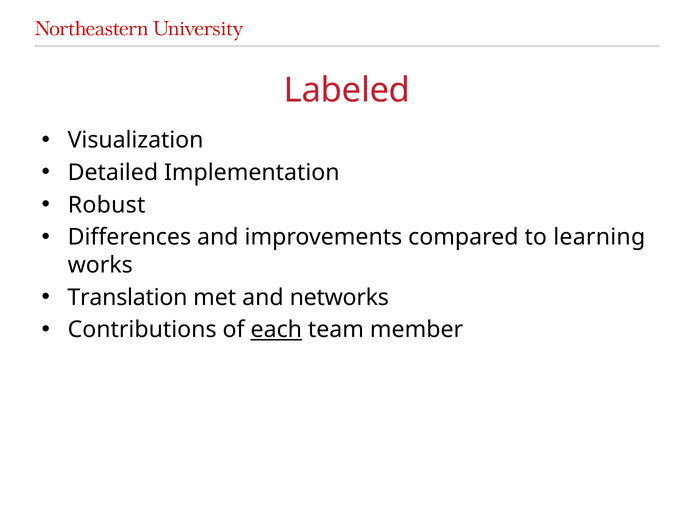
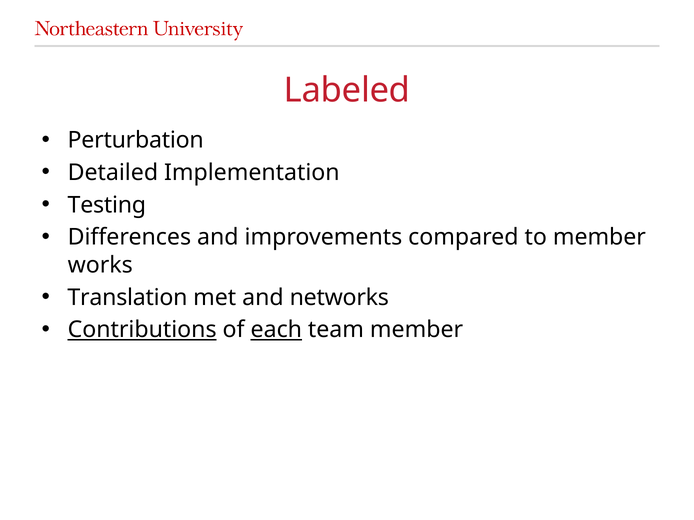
Visualization: Visualization -> Perturbation
Robust: Robust -> Testing
to learning: learning -> member
Contributions underline: none -> present
